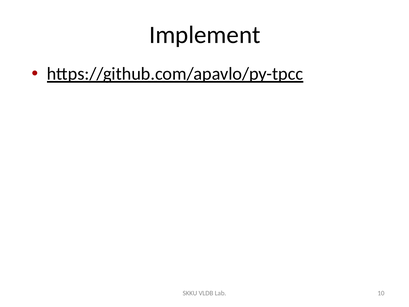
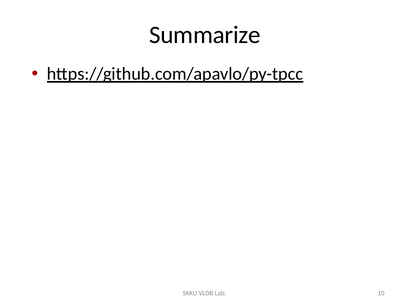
Implement: Implement -> Summarize
